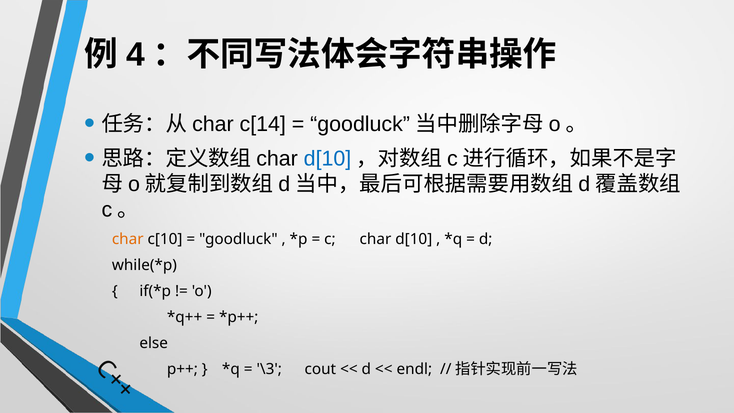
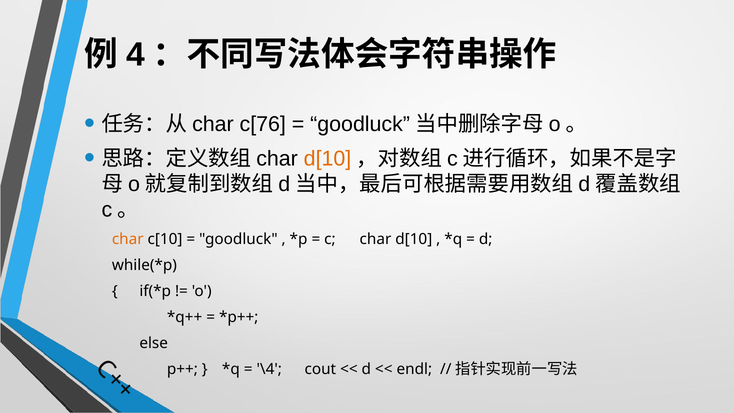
c[14: c[14 -> c[76
d[10 at (328, 159) colour: blue -> orange
\3: \3 -> \4
